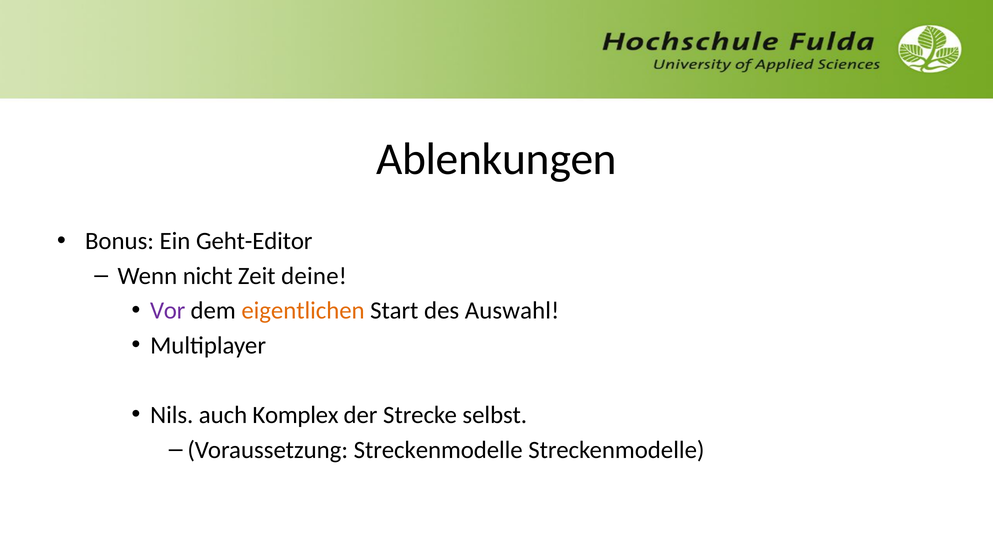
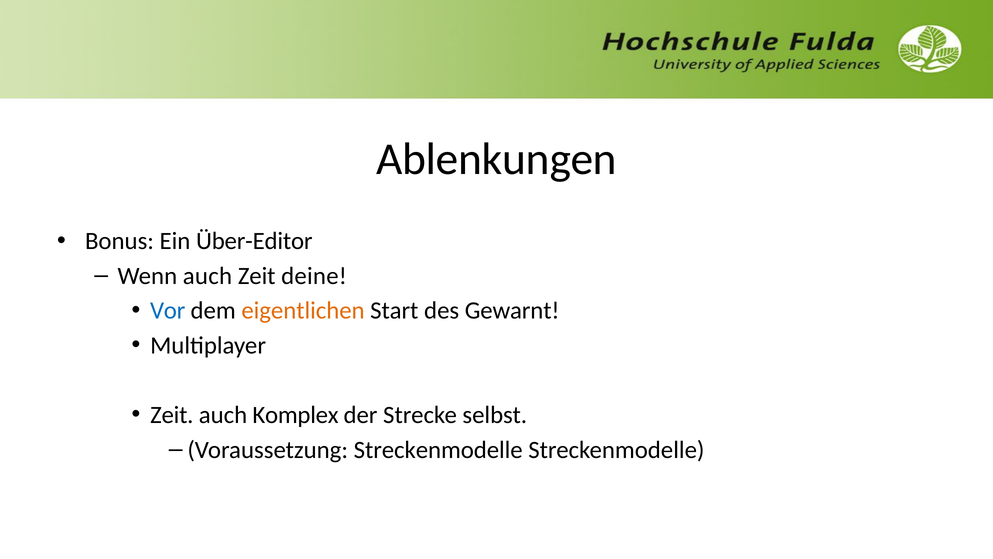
Geht-Editor: Geht-Editor -> Über-Editor
Wenn nicht: nicht -> auch
Vor colour: purple -> blue
Auswahl: Auswahl -> Gewarnt
Nils at (172, 415): Nils -> Zeit
